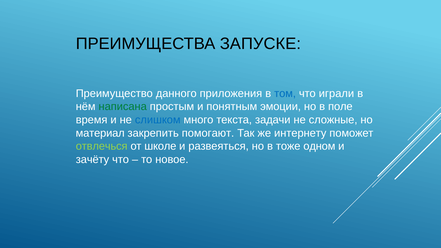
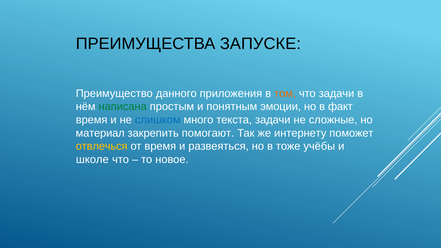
том colour: blue -> orange
что играли: играли -> задачи
поле: поле -> факт
отвлечься colour: light green -> yellow
от школе: школе -> время
одном: одном -> учёбы
зачёту: зачёту -> школе
